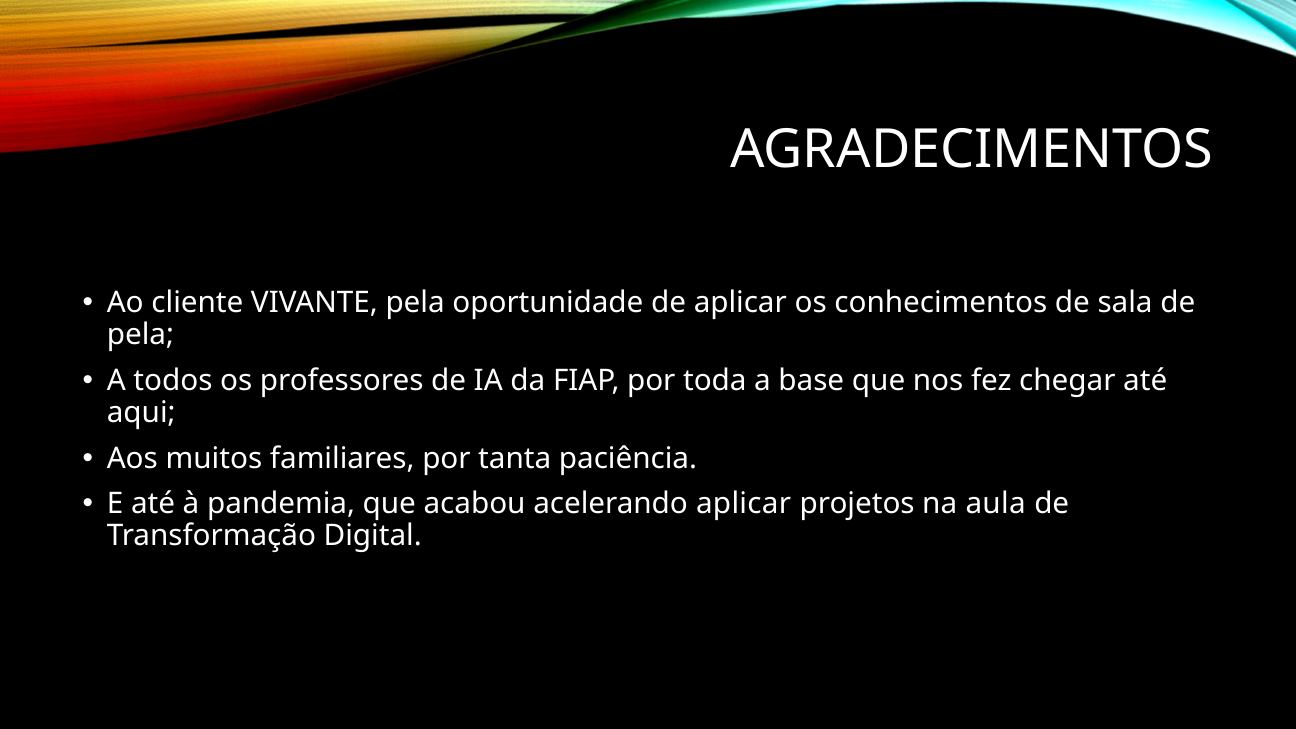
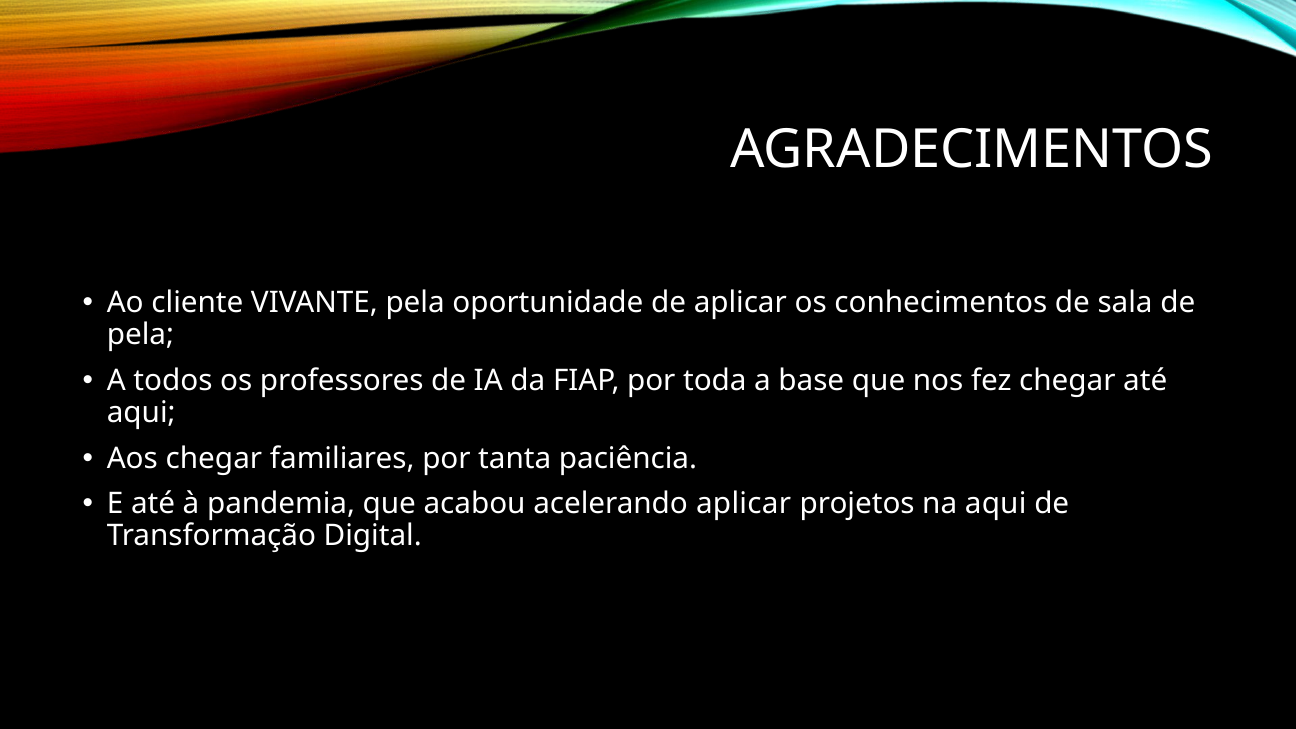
Aos muitos: muitos -> chegar
na aula: aula -> aqui
